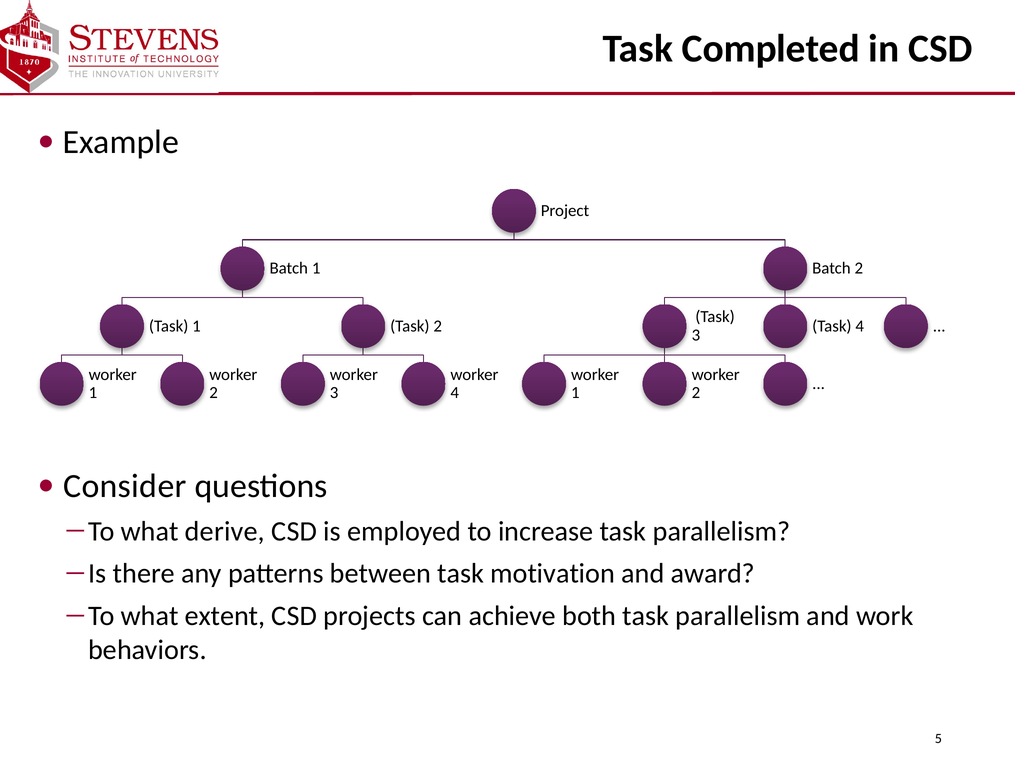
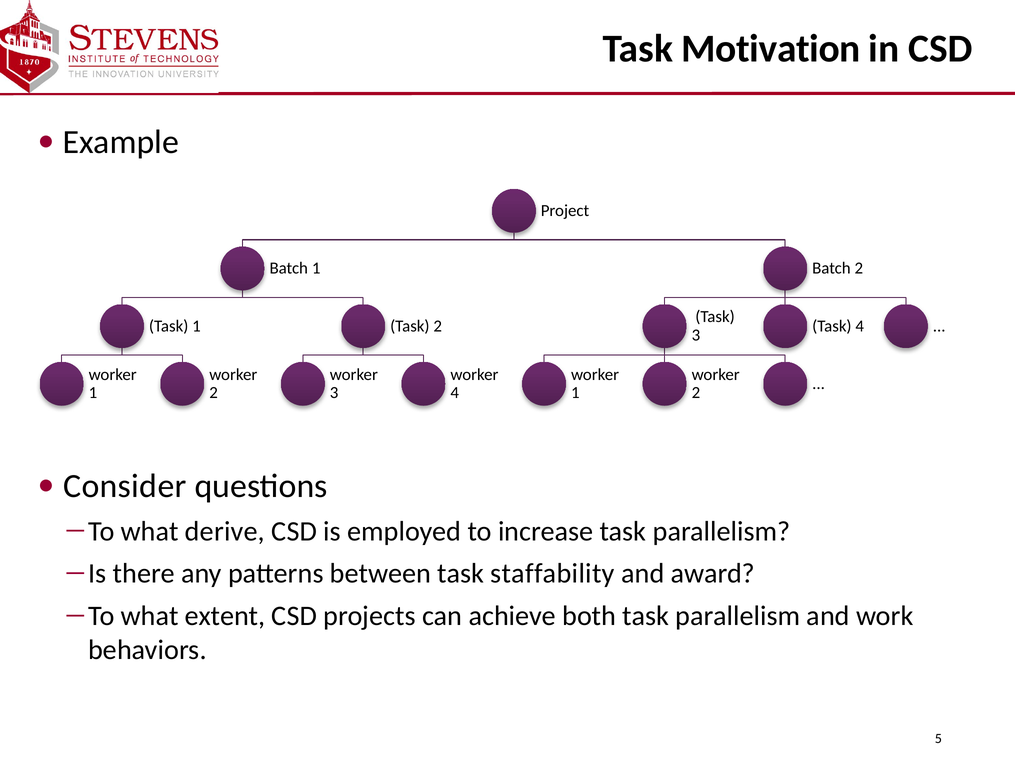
Completed: Completed -> Motivation
motivation: motivation -> staffability
